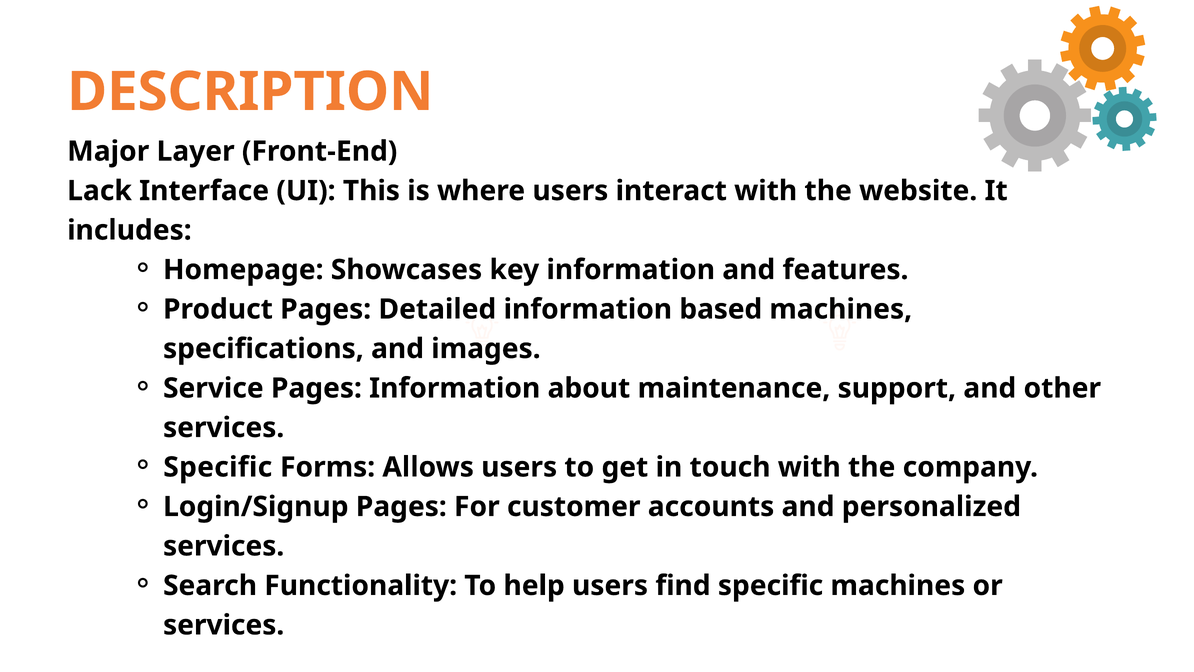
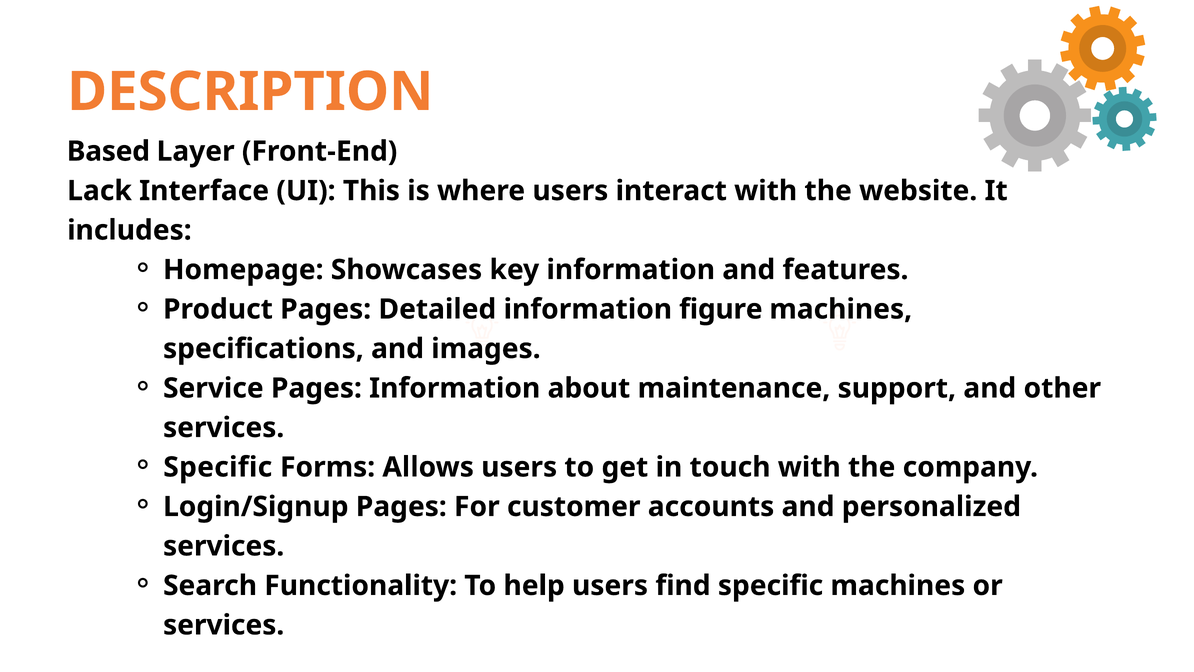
Major: Major -> Based
based: based -> figure
